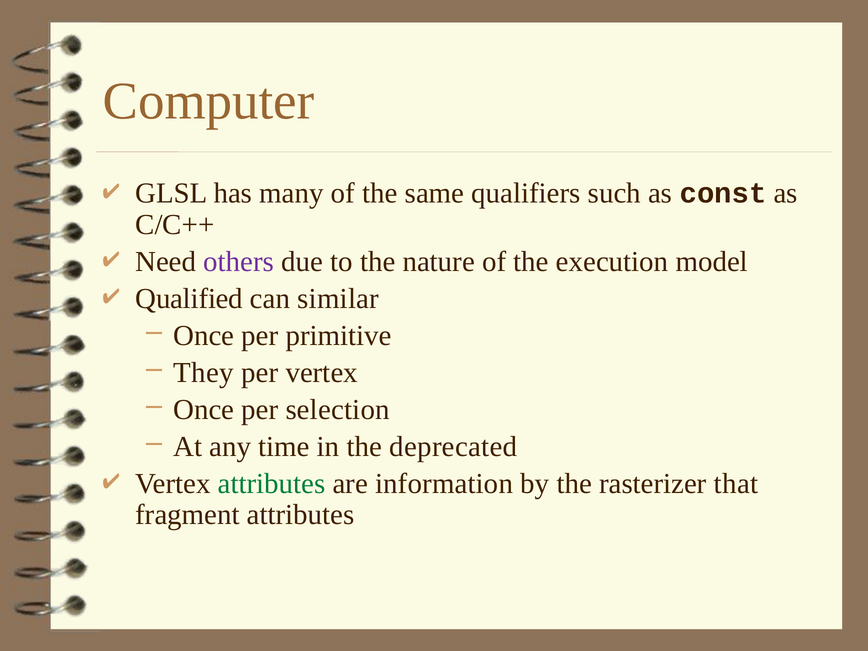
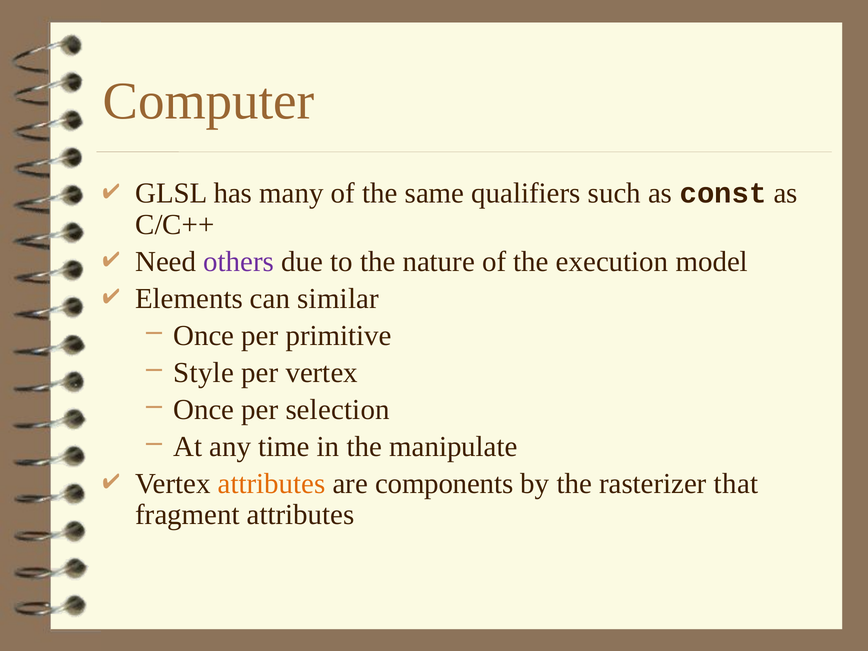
Qualified: Qualified -> Elements
They: They -> Style
deprecated: deprecated -> manipulate
attributes at (272, 484) colour: green -> orange
information: information -> components
